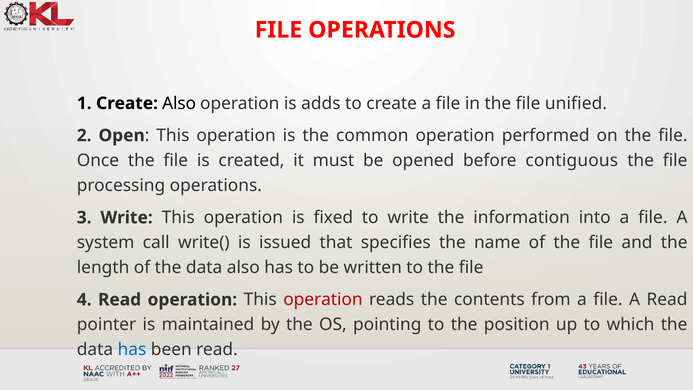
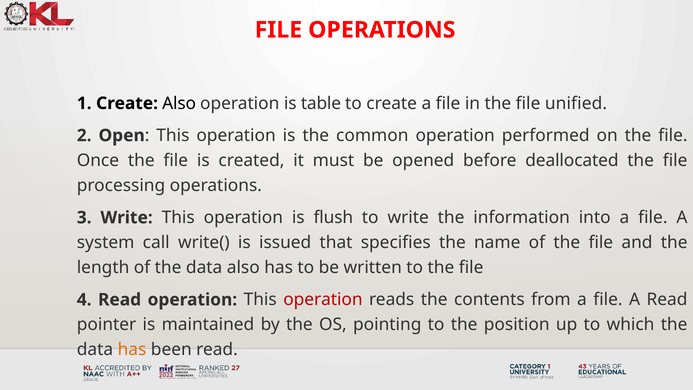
adds: adds -> table
contiguous: contiguous -> deallocated
fixed: fixed -> flush
has at (132, 349) colour: blue -> orange
